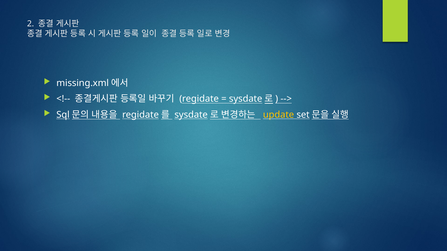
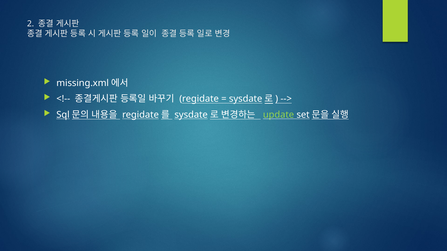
update colour: yellow -> light green
